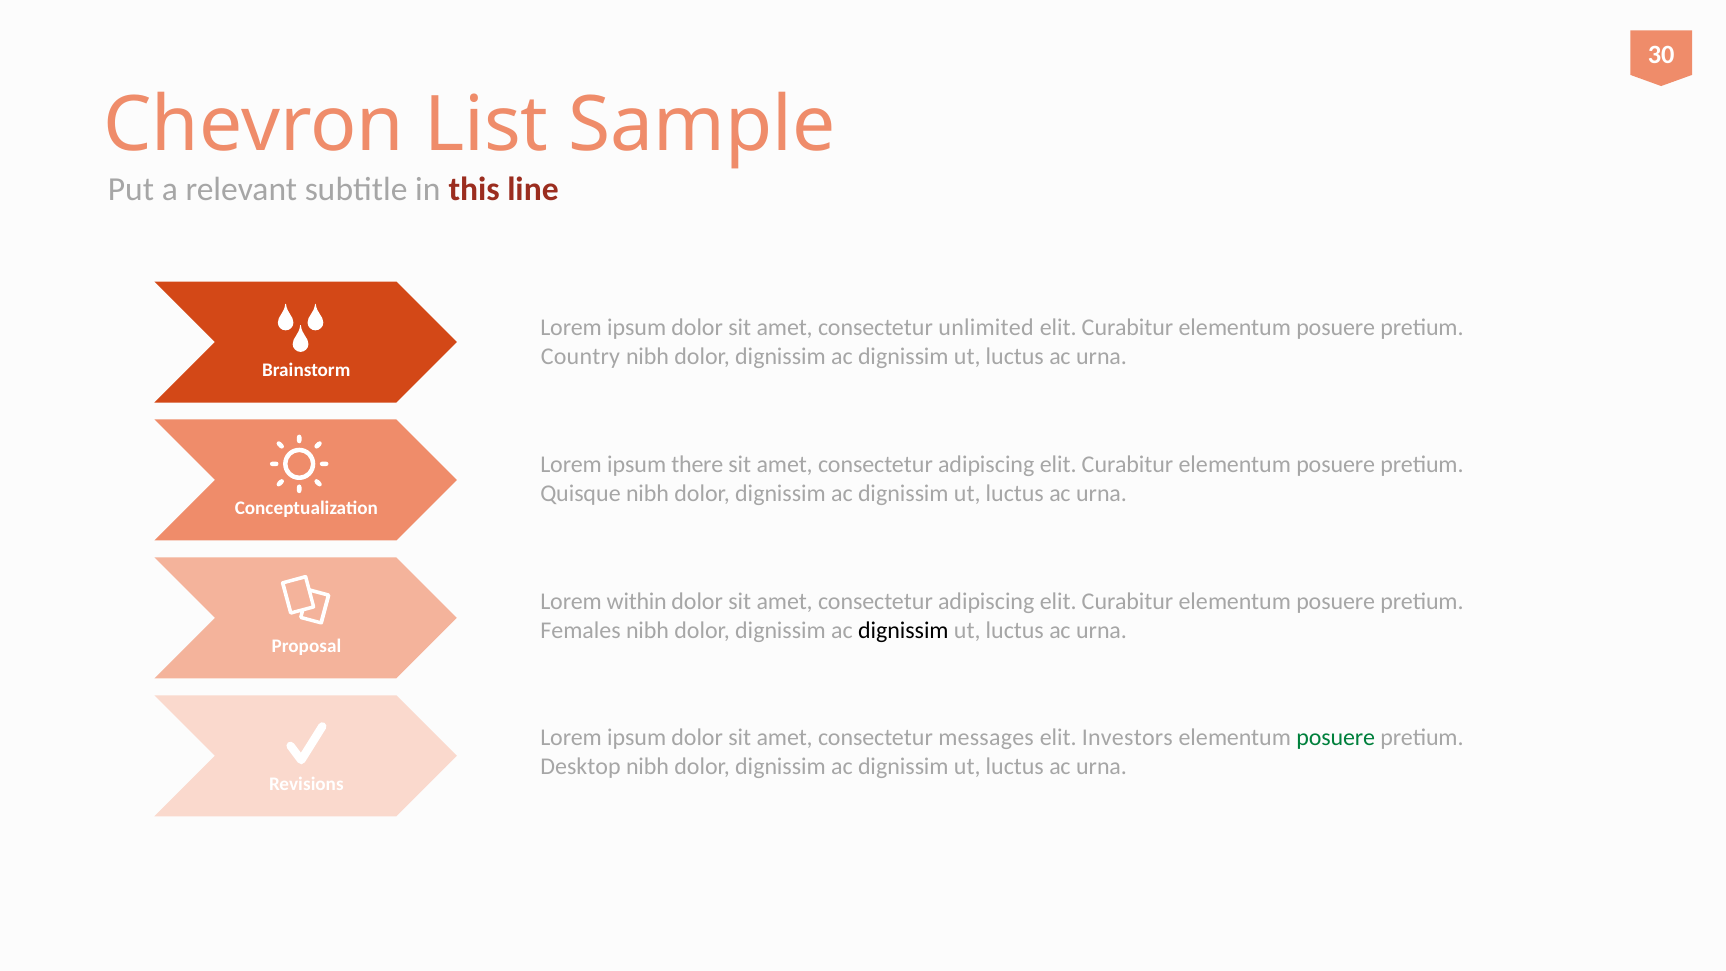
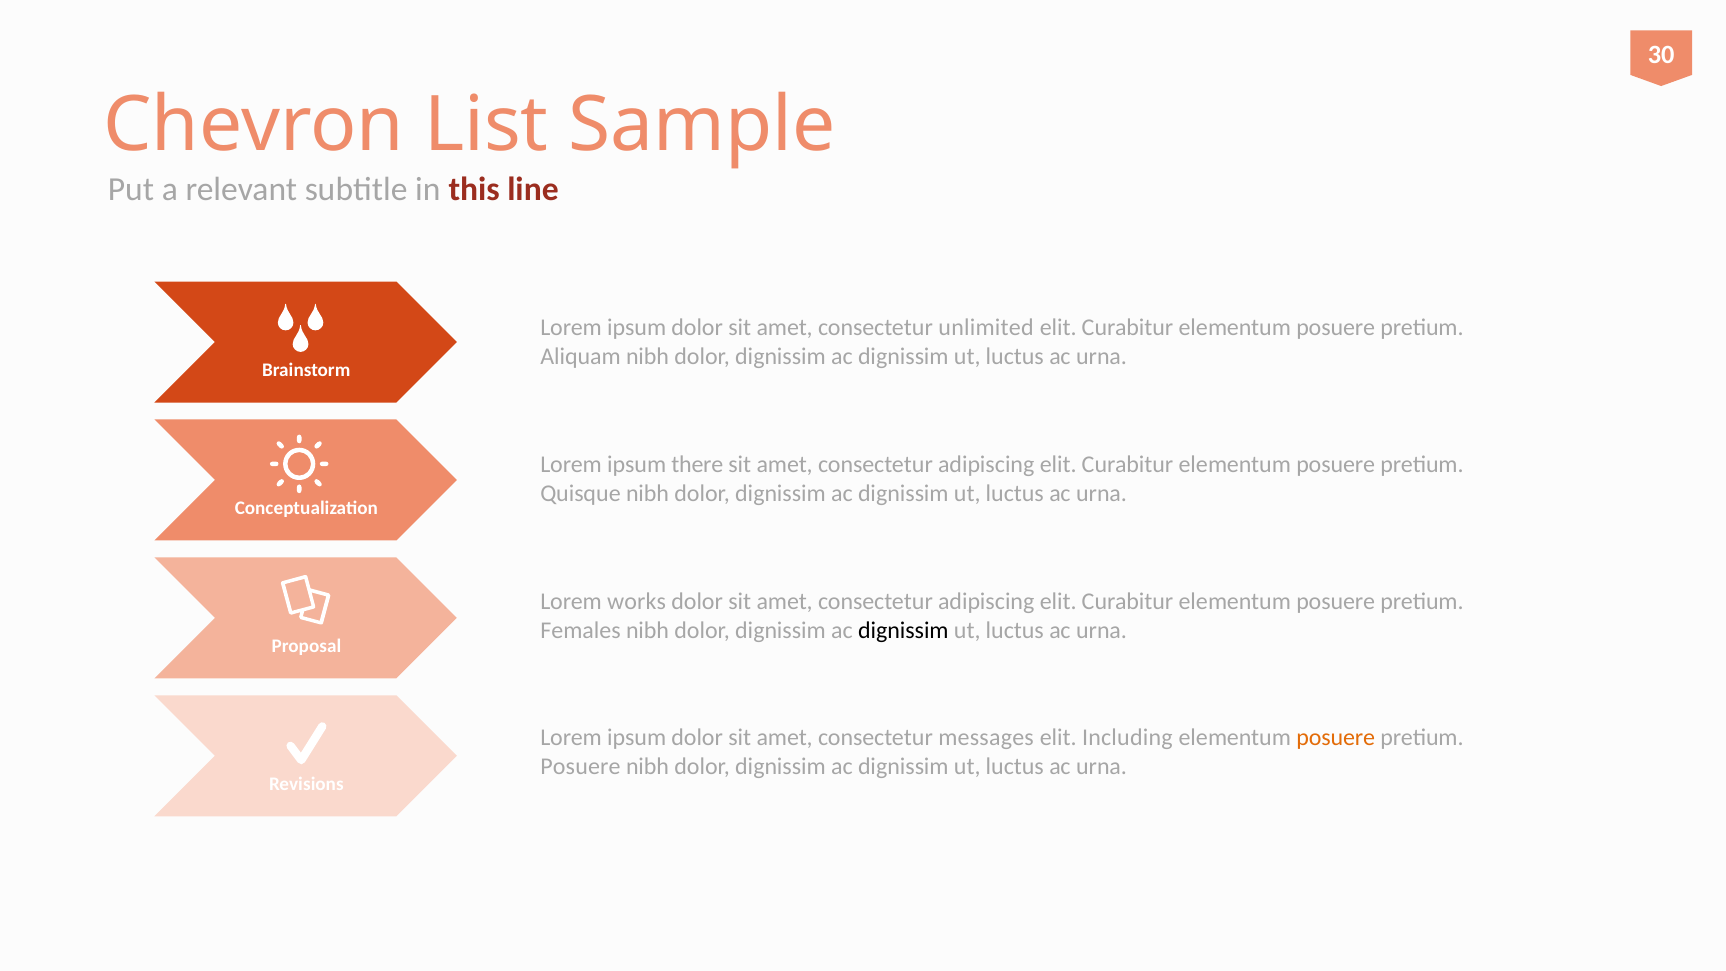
Country: Country -> Aliquam
within: within -> works
Investors: Investors -> Including
posuere at (1336, 738) colour: green -> orange
Desktop at (581, 767): Desktop -> Posuere
